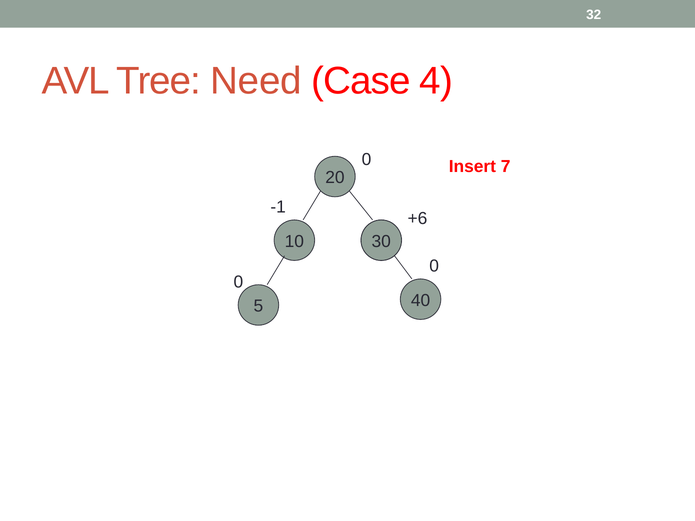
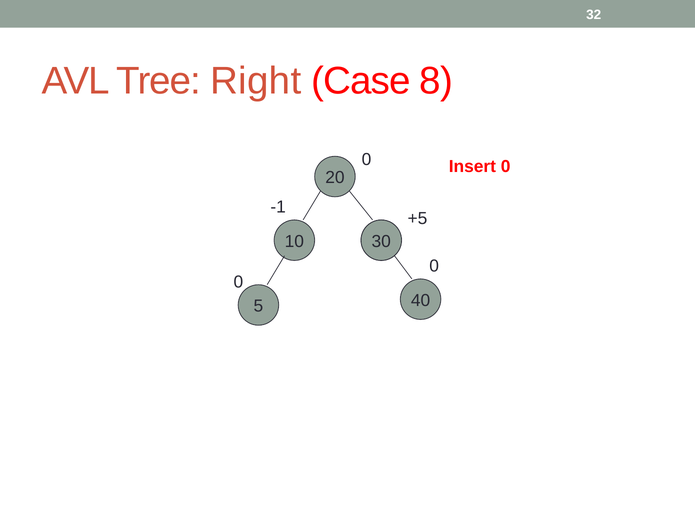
Need: Need -> Right
4: 4 -> 8
Insert 7: 7 -> 0
+6: +6 -> +5
